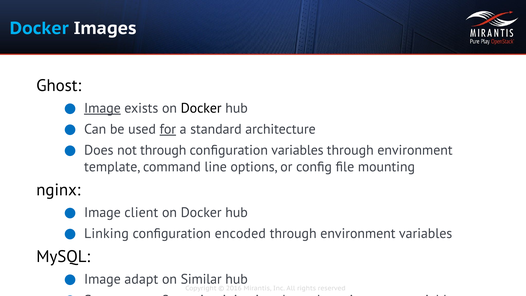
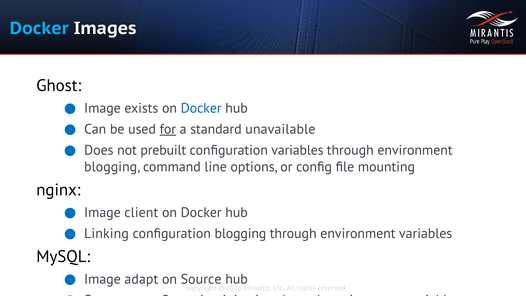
Image at (102, 108) underline: present -> none
Docker at (201, 108) colour: black -> blue
architecture: architecture -> unavailable
not through: through -> prebuilt
template at (112, 167): template -> blogging
configuration encoded: encoded -> blogging
Similar: Similar -> Source
